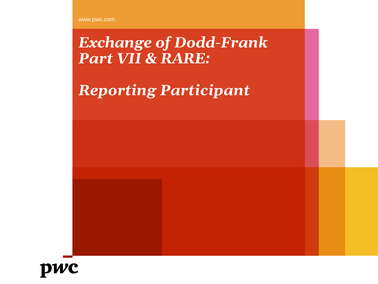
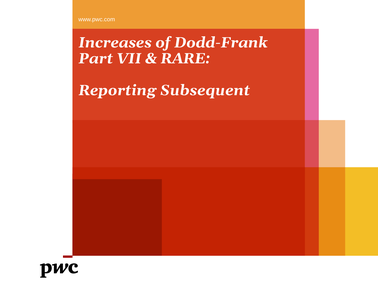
Exchange: Exchange -> Increases
Participant: Participant -> Subsequent
